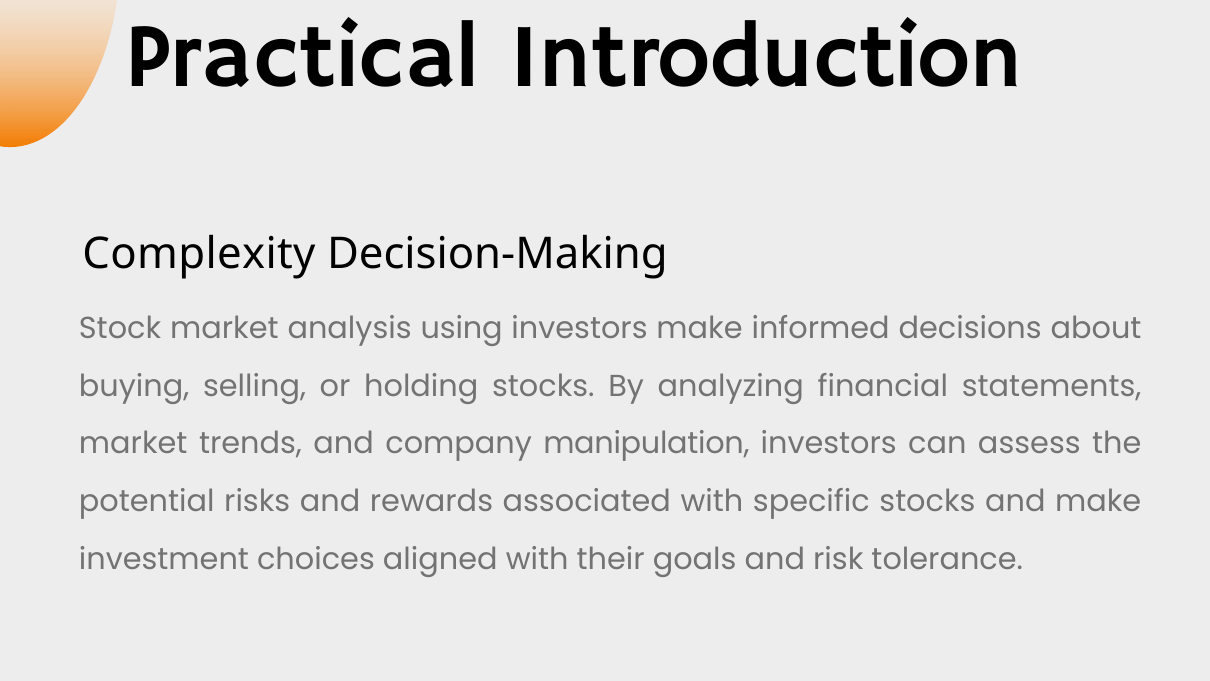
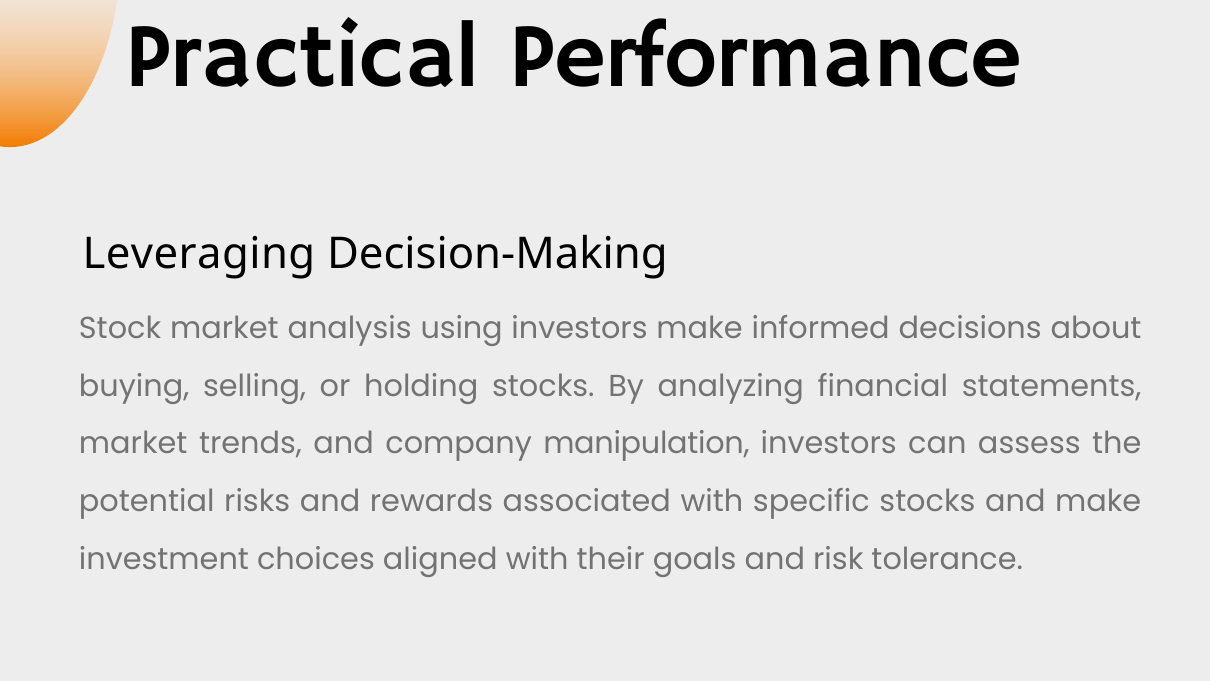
Introduction: Introduction -> Performance
Complexity: Complexity -> Leveraging
